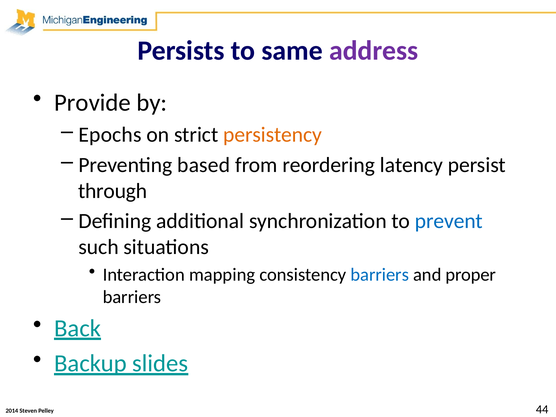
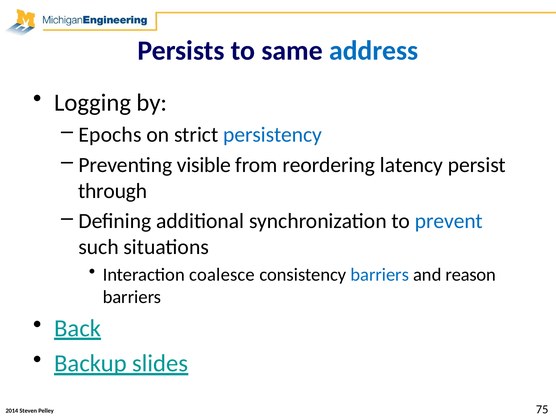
address colour: purple -> blue
Provide: Provide -> Logging
persistency colour: orange -> blue
based: based -> visible
mapping: mapping -> coalesce
proper: proper -> reason
44: 44 -> 75
